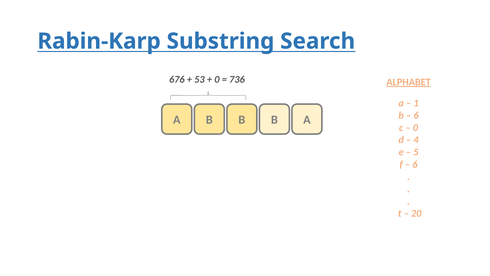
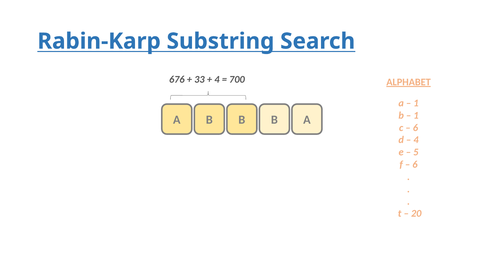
53: 53 -> 33
0 at (217, 79): 0 -> 4
736: 736 -> 700
6 at (416, 115): 6 -> 1
0 at (415, 127): 0 -> 6
